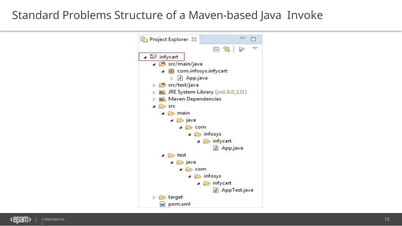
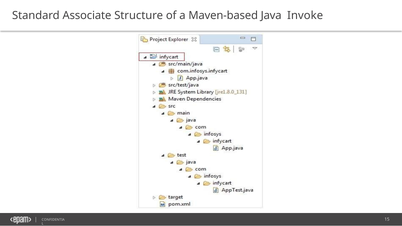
Problems: Problems -> Associate
